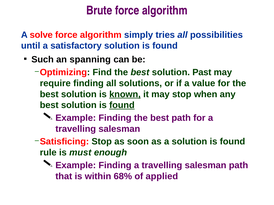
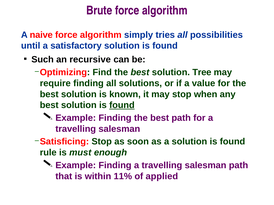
solve: solve -> naive
spanning: spanning -> recursive
Past: Past -> Tree
known underline: present -> none
68%: 68% -> 11%
